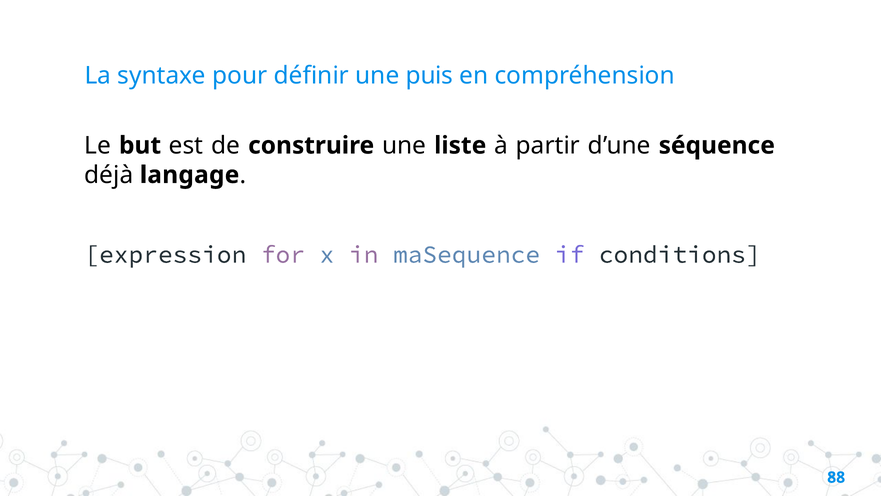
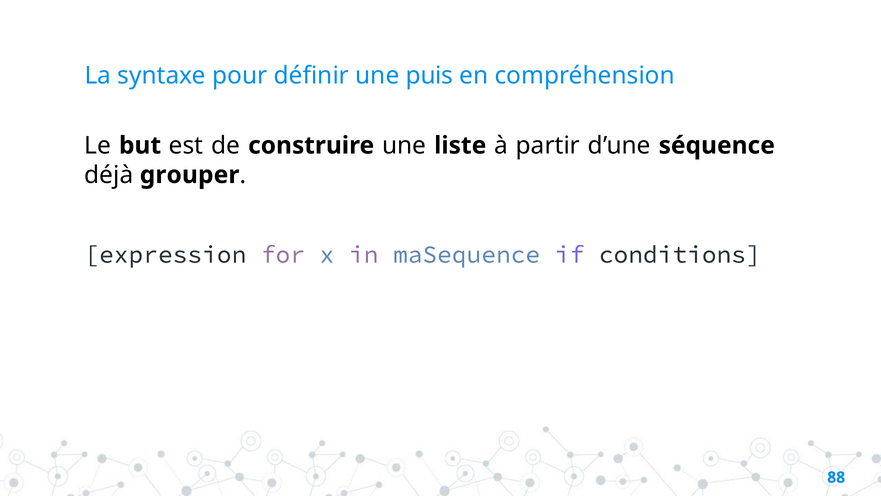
langage: langage -> grouper
